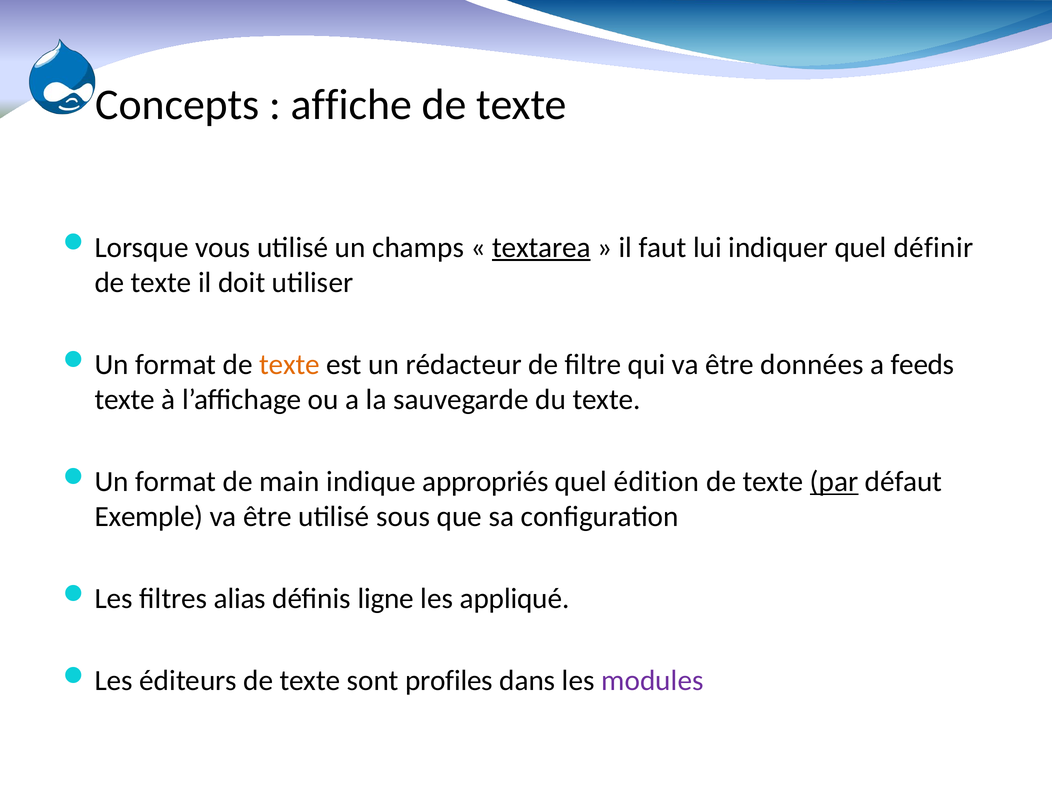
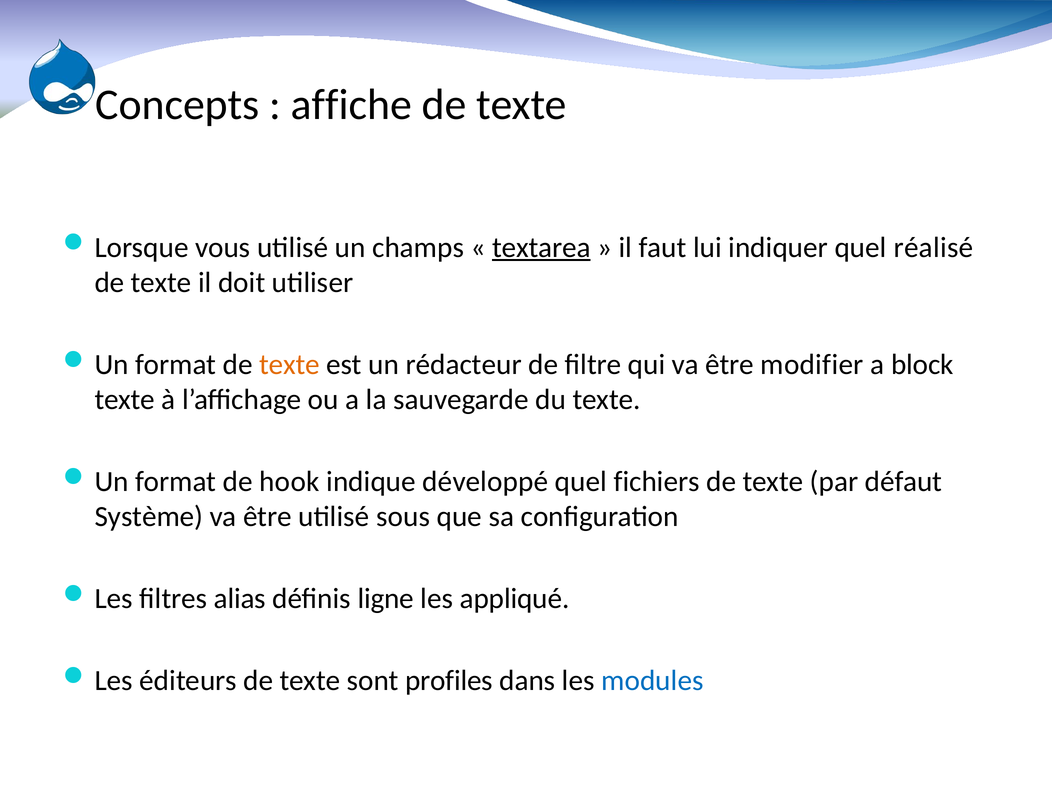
définir: définir -> réalisé
données: données -> modifier
feeds: feeds -> block
main: main -> hook
appropriés: appropriés -> développé
édition: édition -> fichiers
par underline: present -> none
Exemple: Exemple -> Système
modules colour: purple -> blue
